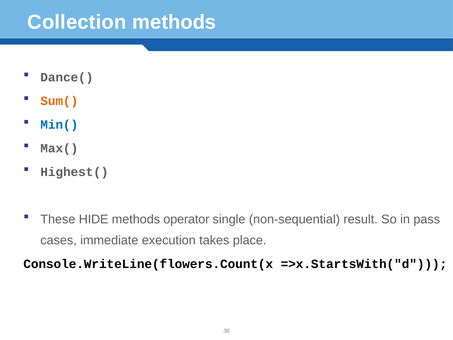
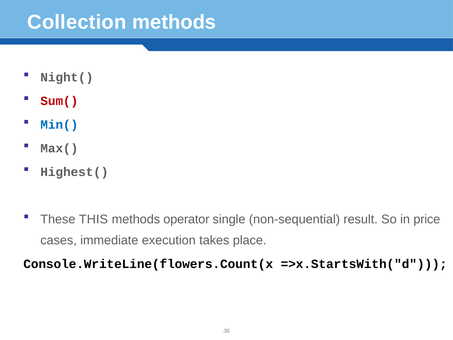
Dance(: Dance( -> Night(
Sum( colour: orange -> red
HIDE: HIDE -> THIS
pass: pass -> price
